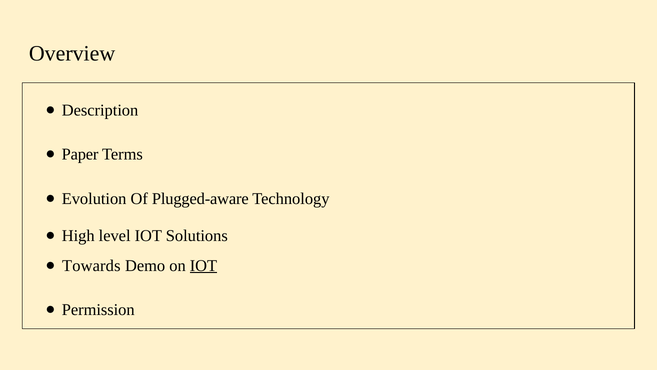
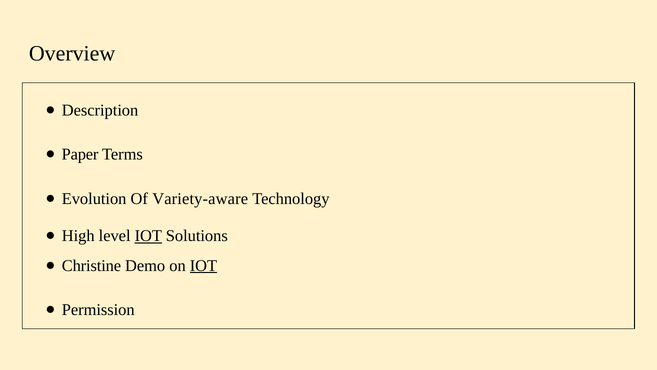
Plugged-aware: Plugged-aware -> Variety-aware
IOT at (148, 236) underline: none -> present
Towards: Towards -> Christine
